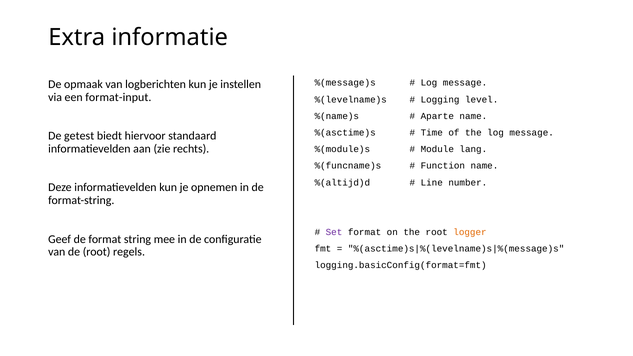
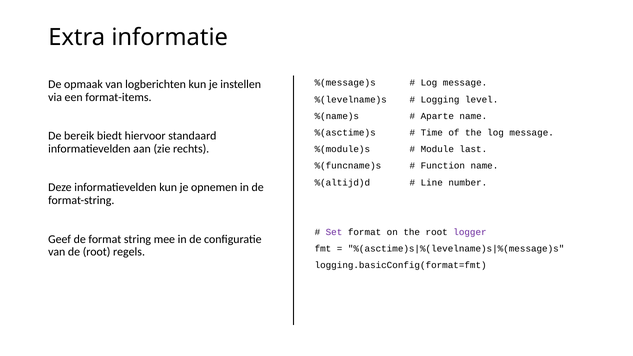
format-input: format-input -> format-items
getest: getest -> bereik
lang: lang -> last
logger colour: orange -> purple
